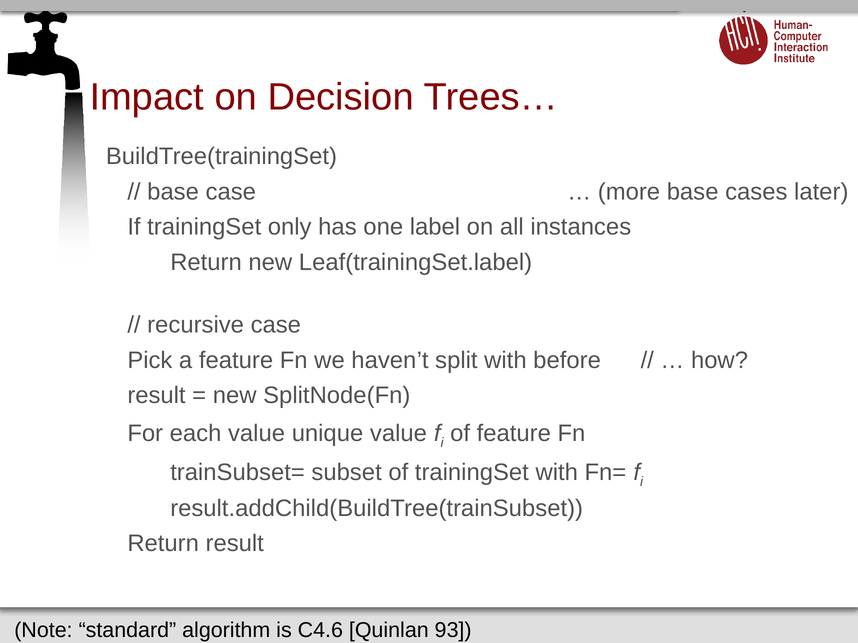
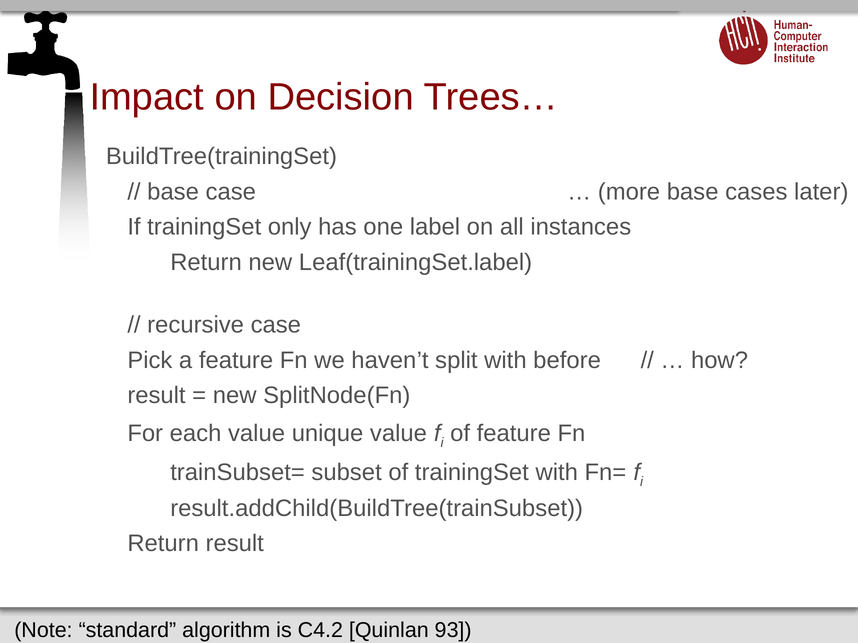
C4.6: C4.6 -> C4.2
